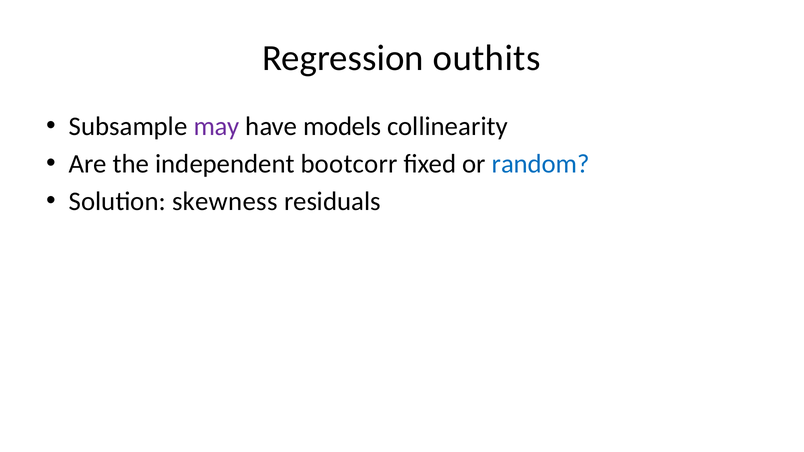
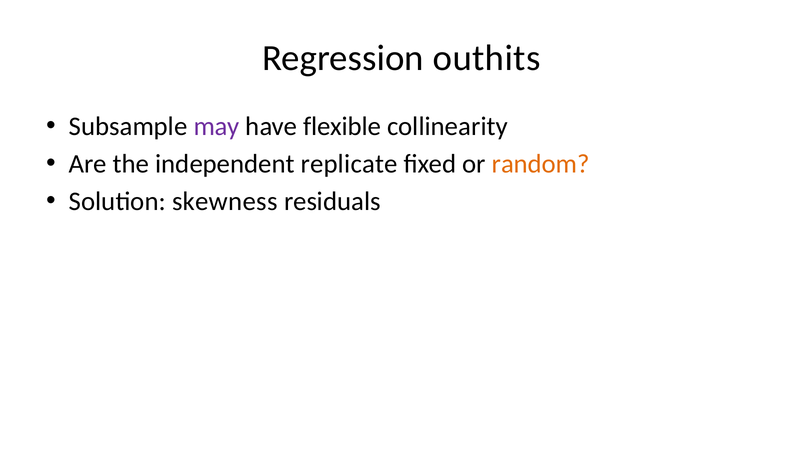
models: models -> flexible
bootcorr: bootcorr -> replicate
random colour: blue -> orange
